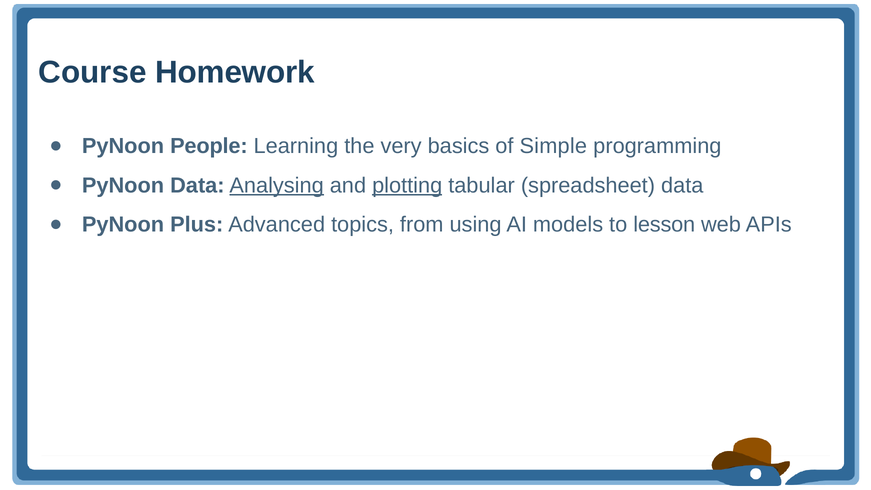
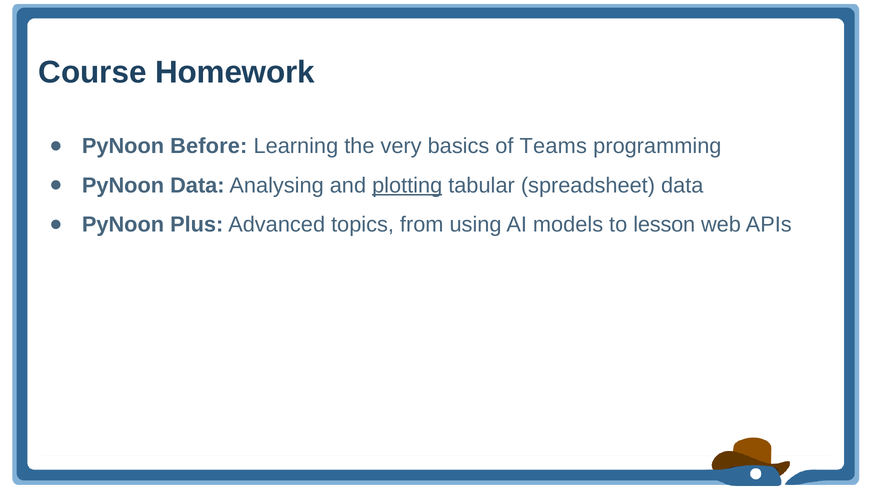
People: People -> Before
Simple: Simple -> Teams
Analysing underline: present -> none
